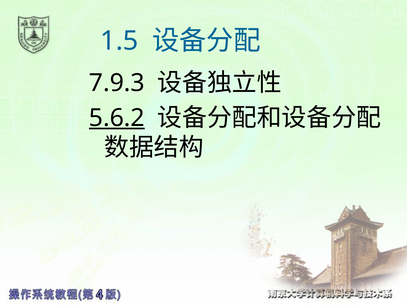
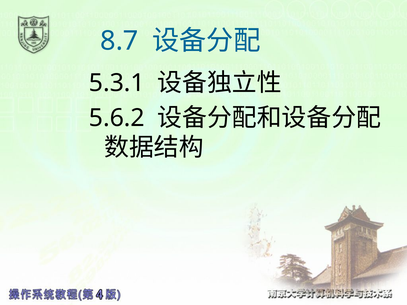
1.5: 1.5 -> 8.7
7.9.3: 7.9.3 -> 5.3.1
5.6.2 underline: present -> none
